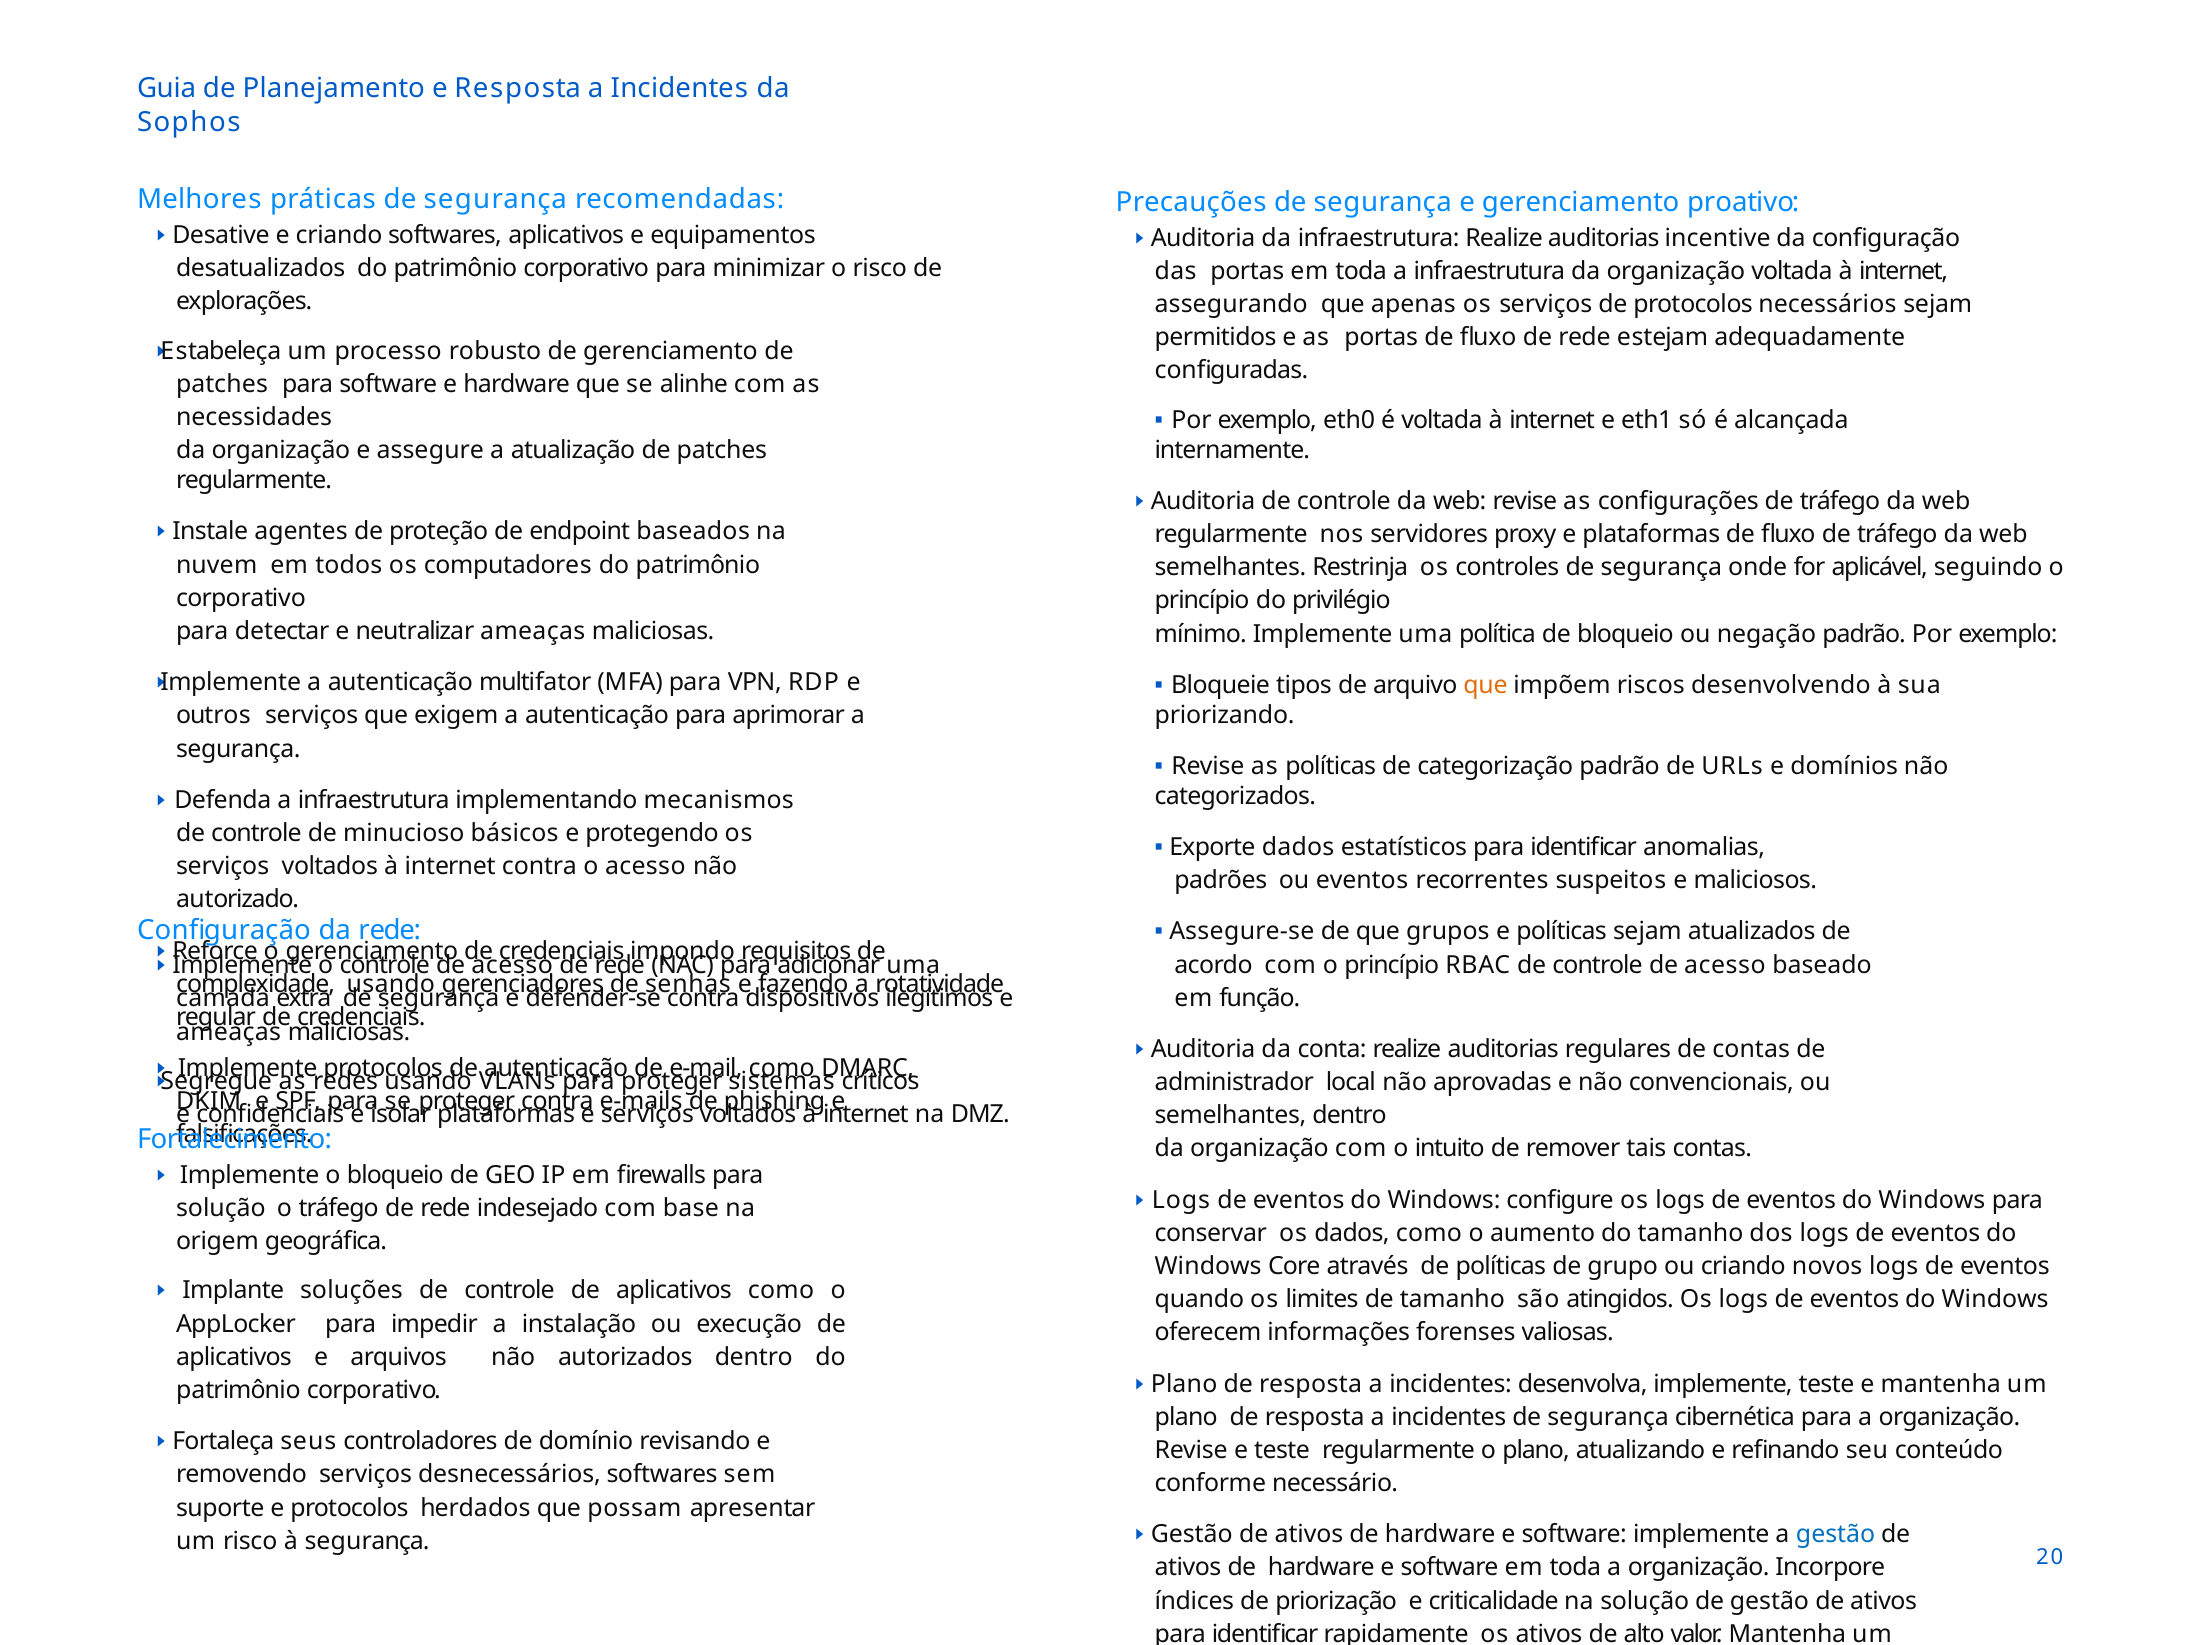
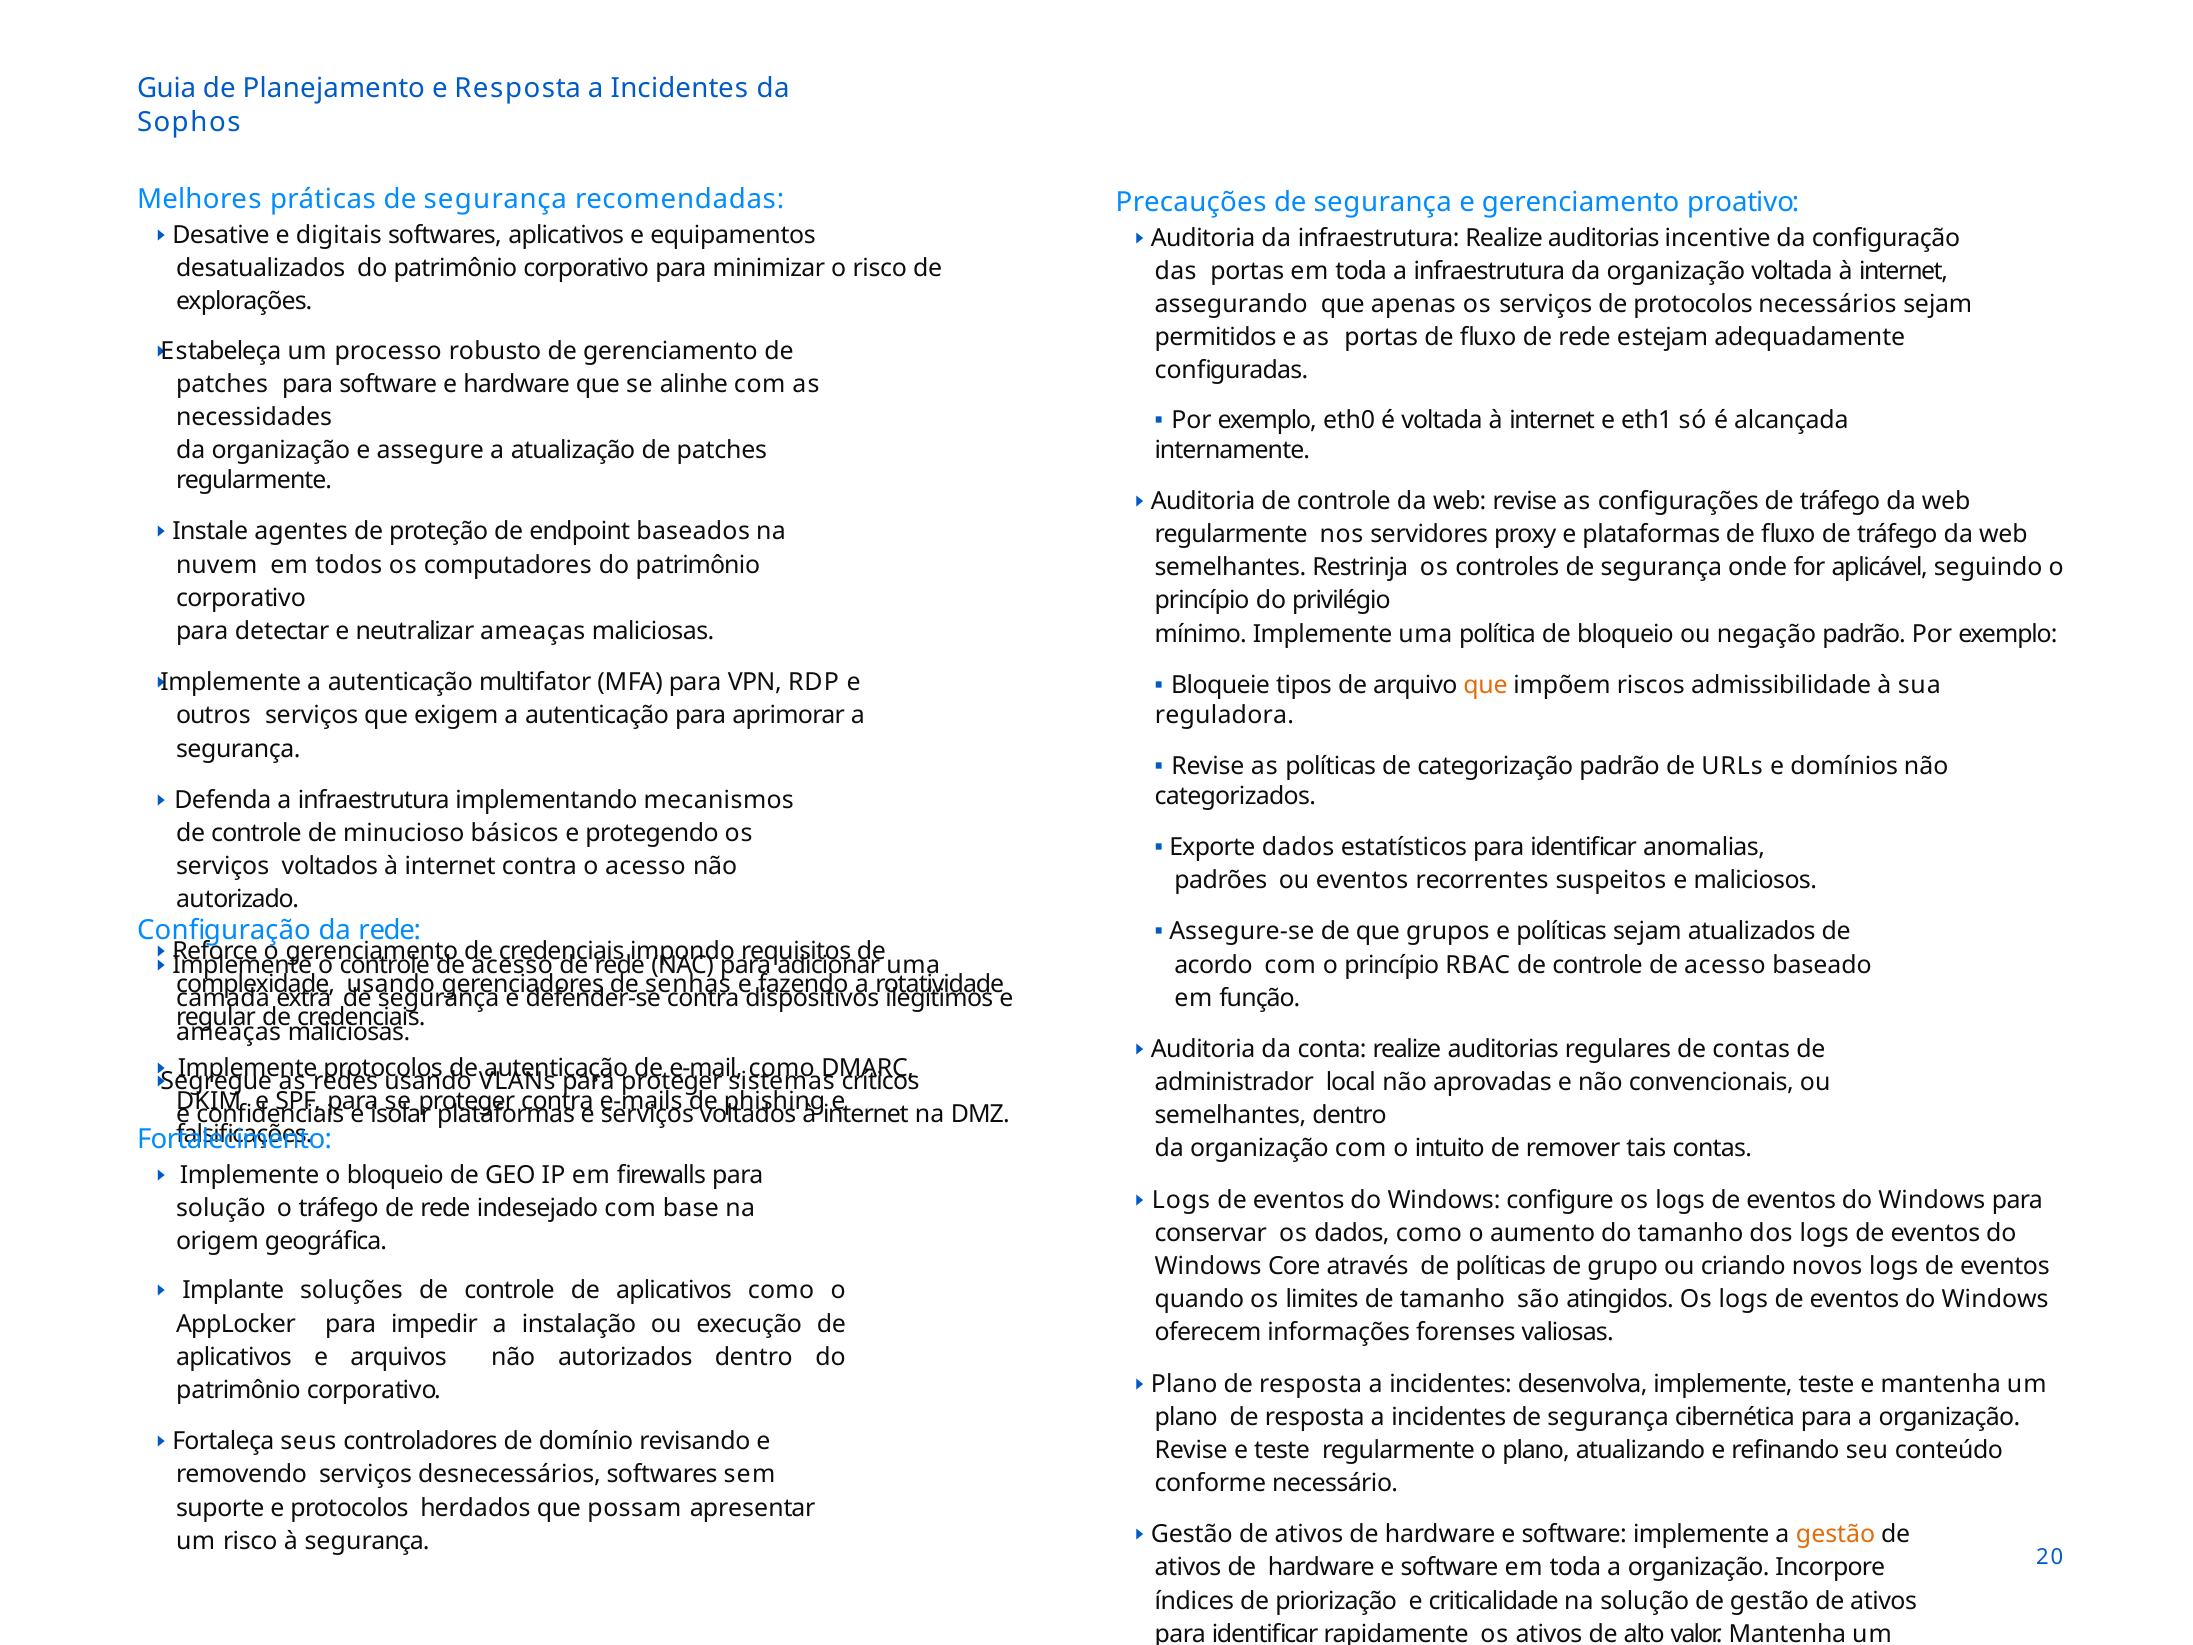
e criando: criando -> digitais
desenvolvendo: desenvolvendo -> admissibilidade
priorizando: priorizando -> reguladora
gestão at (1836, 1534) colour: blue -> orange
